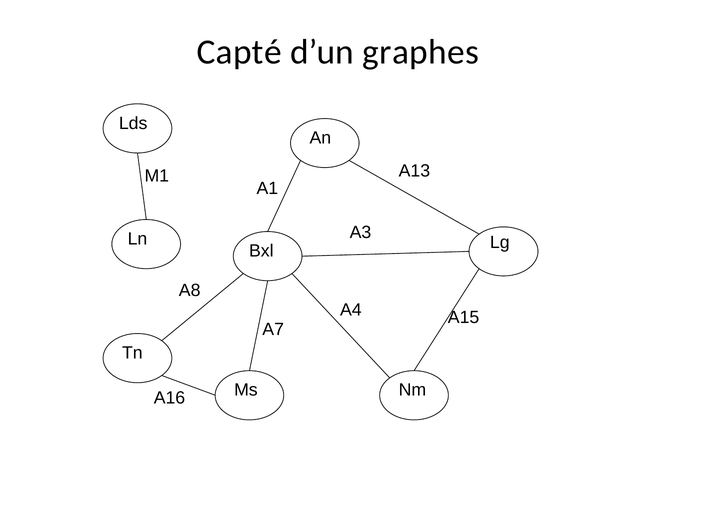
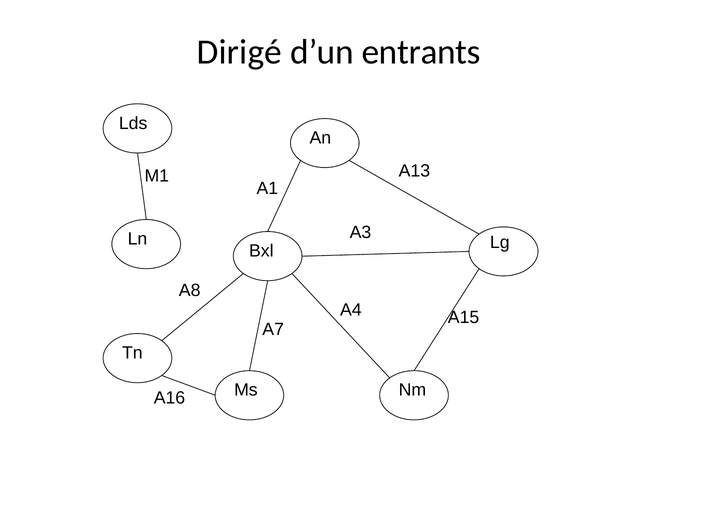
Capté: Capté -> Dirigé
graphes: graphes -> entrants
